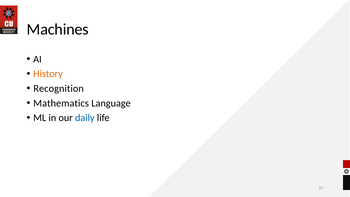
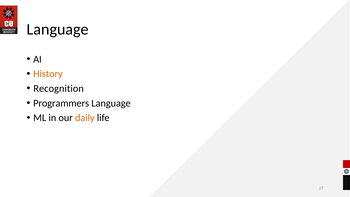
Machines at (58, 29): Machines -> Language
Mathematics: Mathematics -> Programmers
daily colour: blue -> orange
